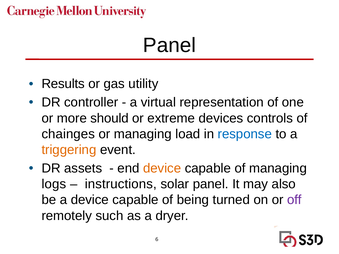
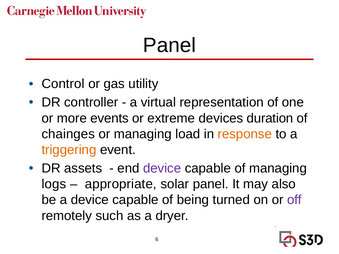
Results: Results -> Control
should: should -> events
controls: controls -> duration
response colour: blue -> orange
device at (162, 168) colour: orange -> purple
instructions: instructions -> appropriate
